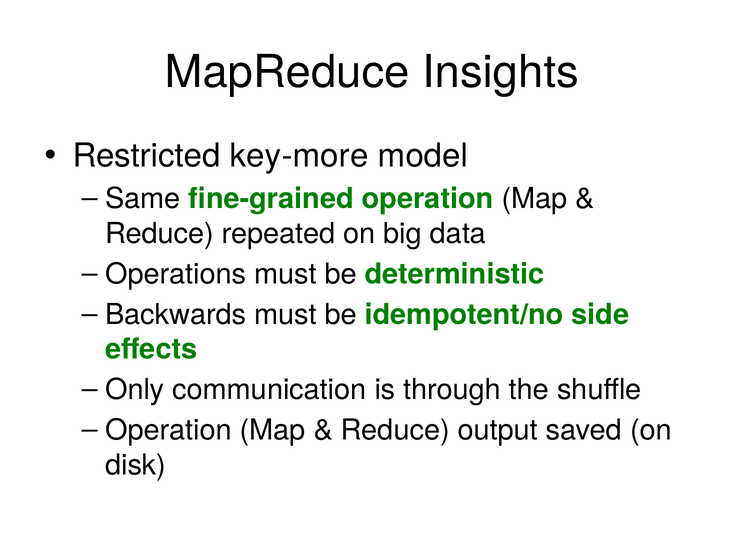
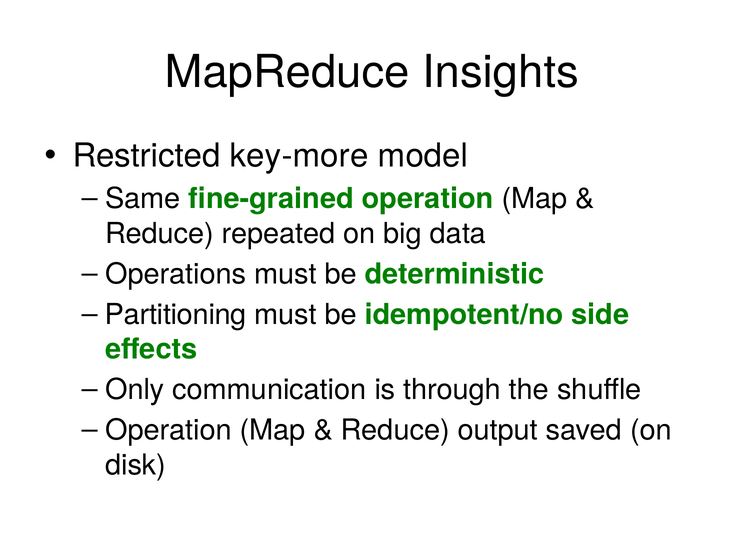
Backwards: Backwards -> Partitioning
